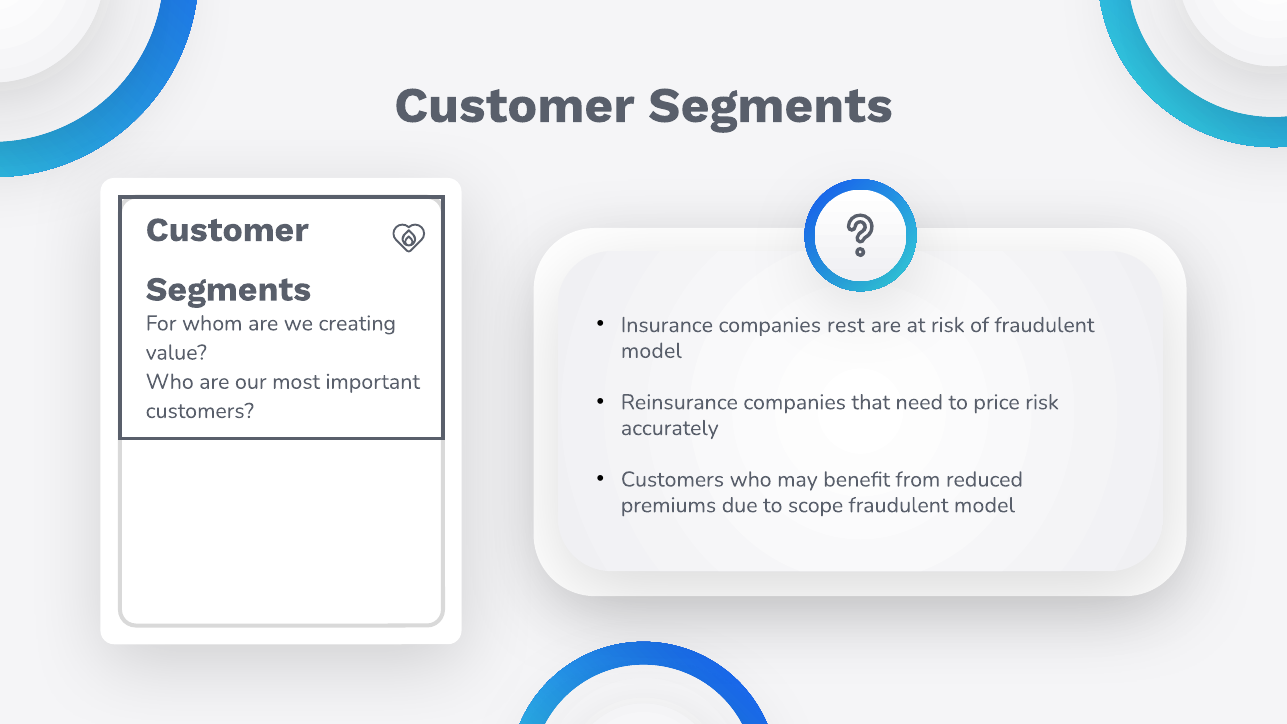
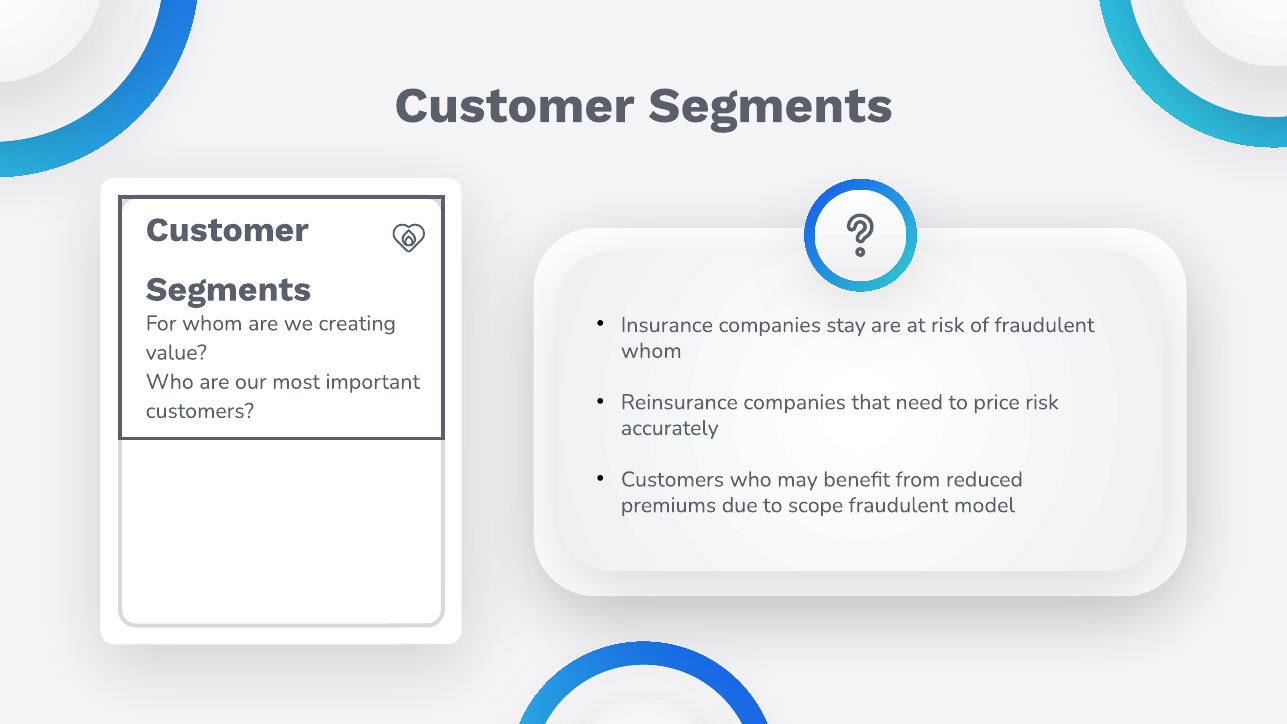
rest: rest -> stay
model at (651, 351): model -> whom
